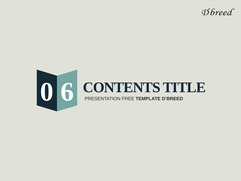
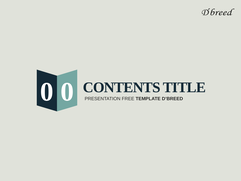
0 6: 6 -> 0
